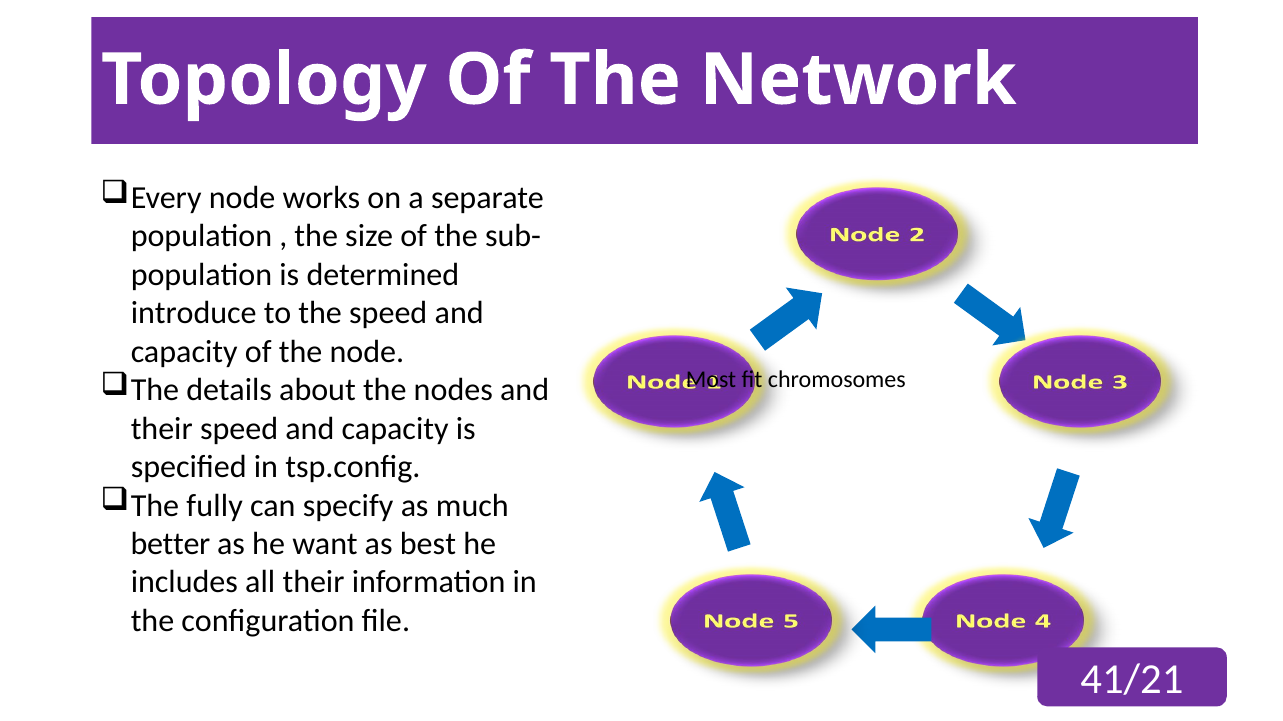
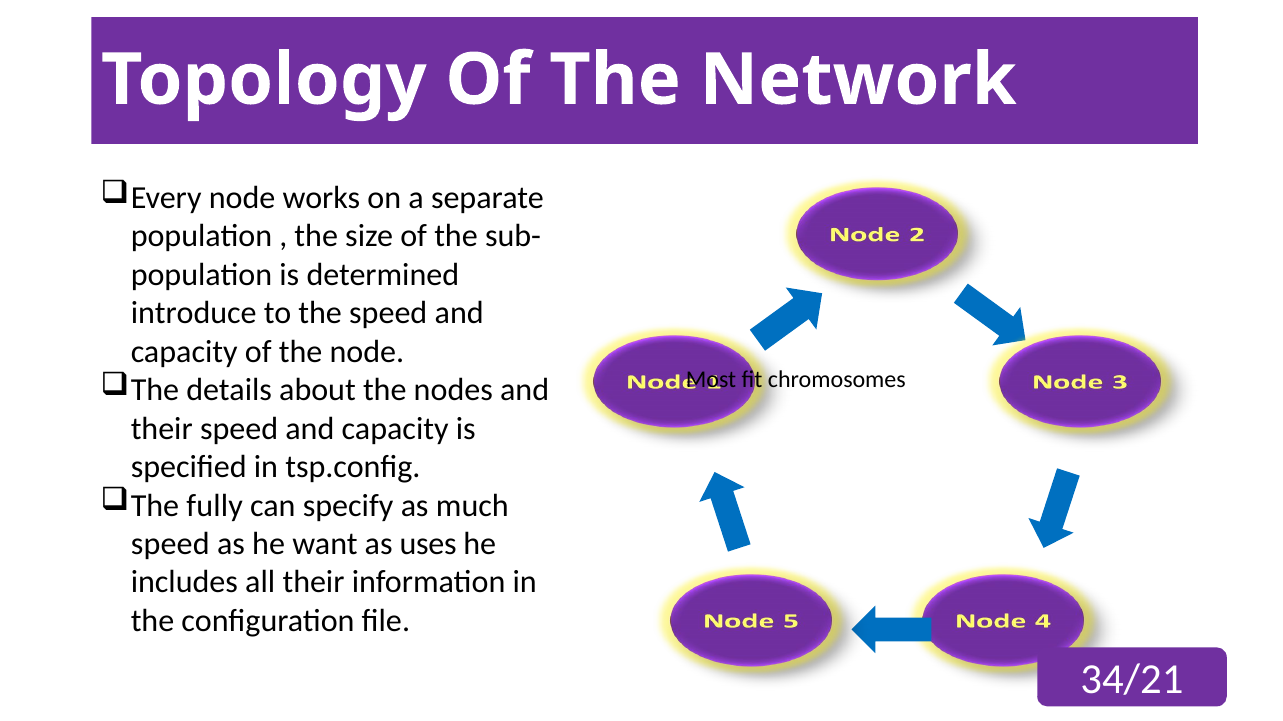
better at (170, 544): better -> speed
best: best -> uses
41/21: 41/21 -> 34/21
